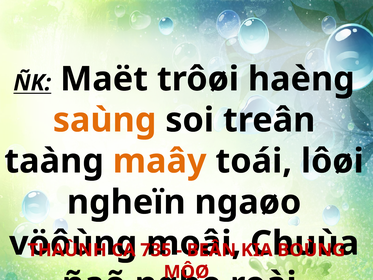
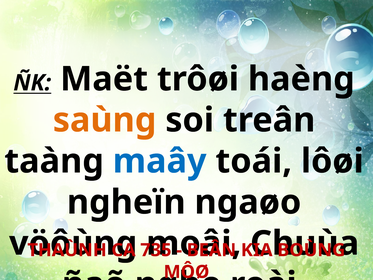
maây colour: orange -> blue
